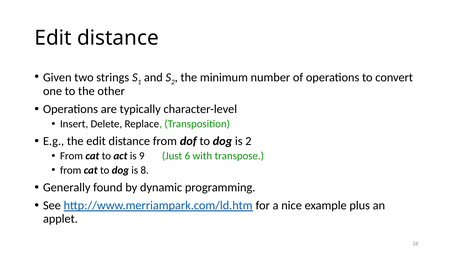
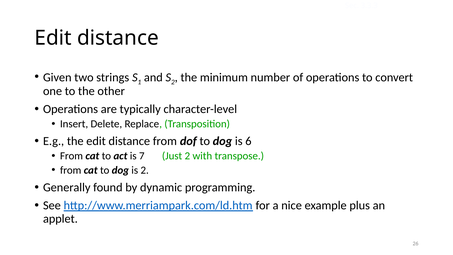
is 2: 2 -> 6
9: 9 -> 7
Just 6: 6 -> 2
is 8: 8 -> 2
